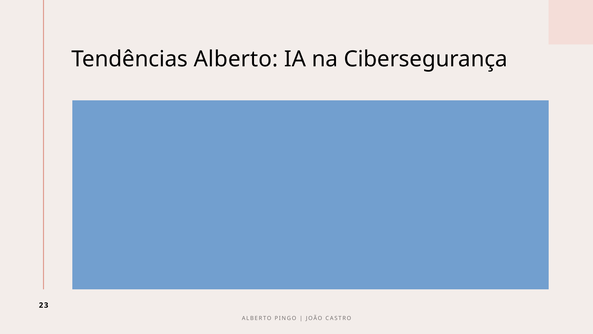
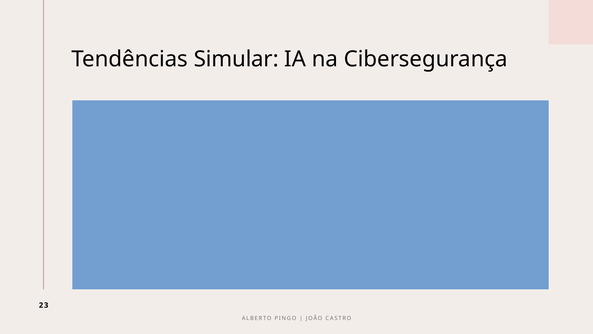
Tendências Alberto: Alberto -> Simular
